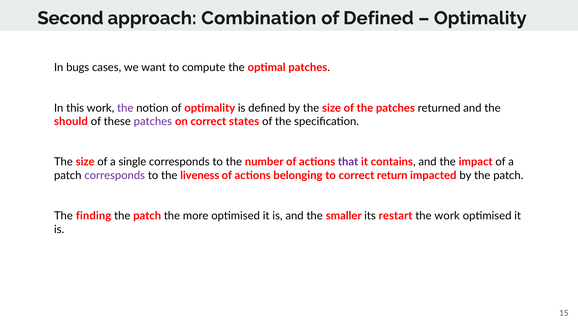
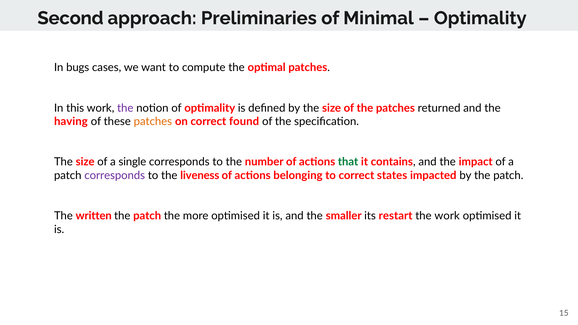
Combination: Combination -> Preliminaries
of Defined: Defined -> Minimal
should: should -> having
patches at (153, 122) colour: purple -> orange
states: states -> found
that colour: purple -> green
return: return -> states
finding: finding -> written
